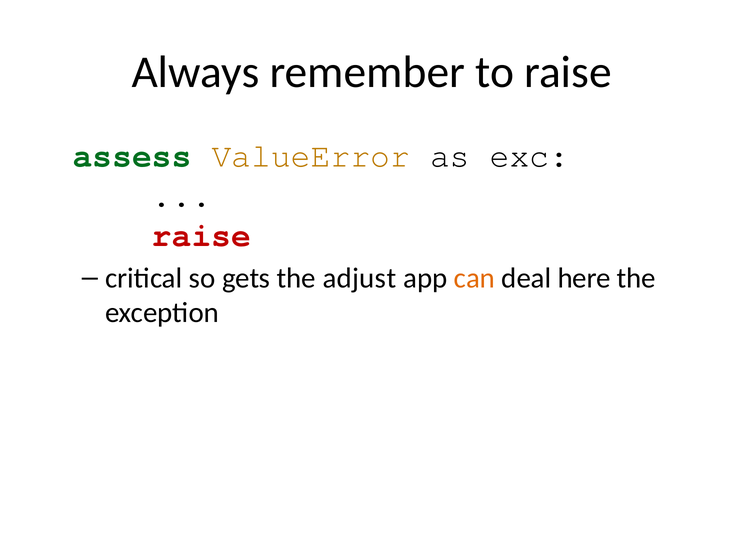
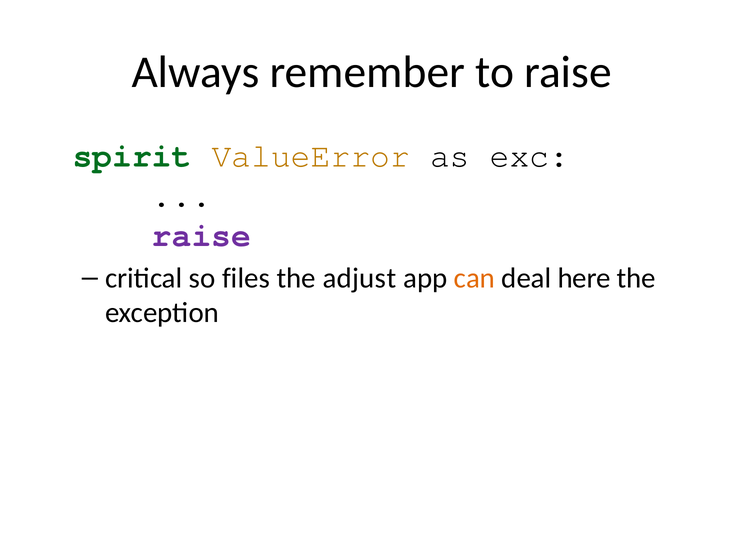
assess: assess -> spirit
raise at (202, 235) colour: red -> purple
gets: gets -> files
